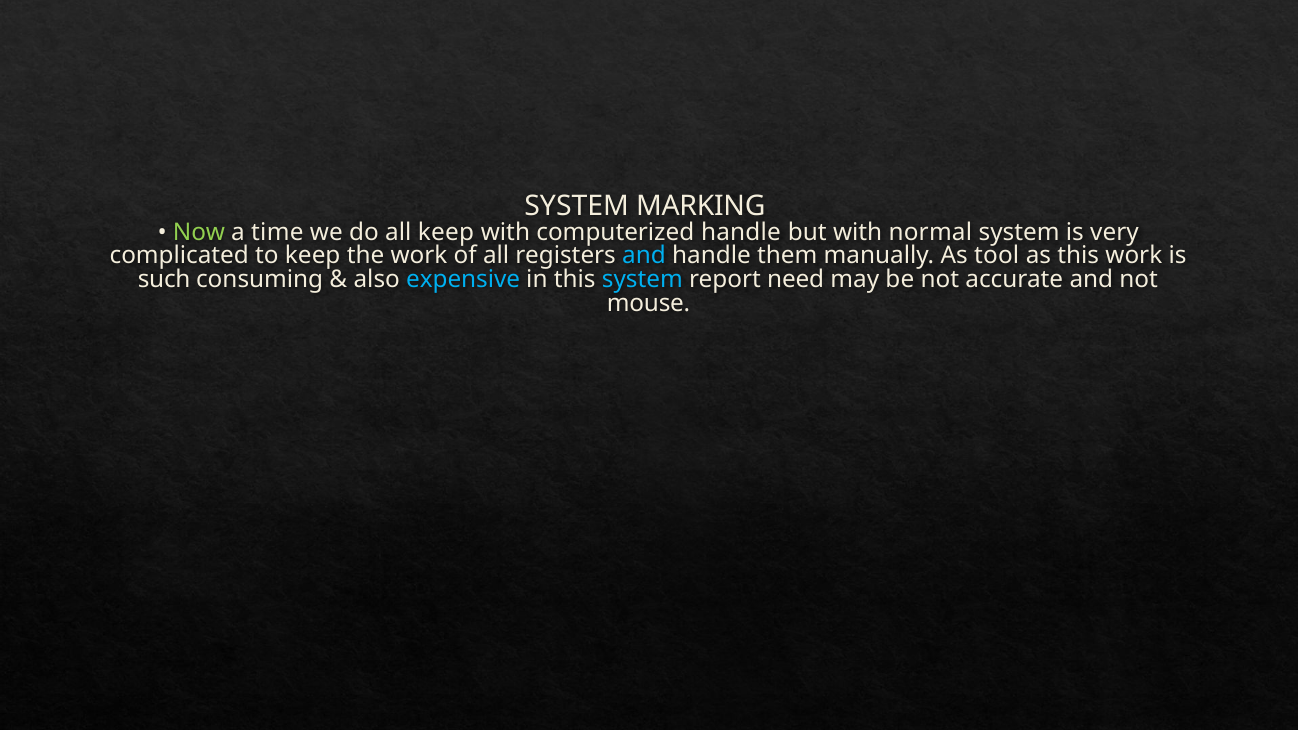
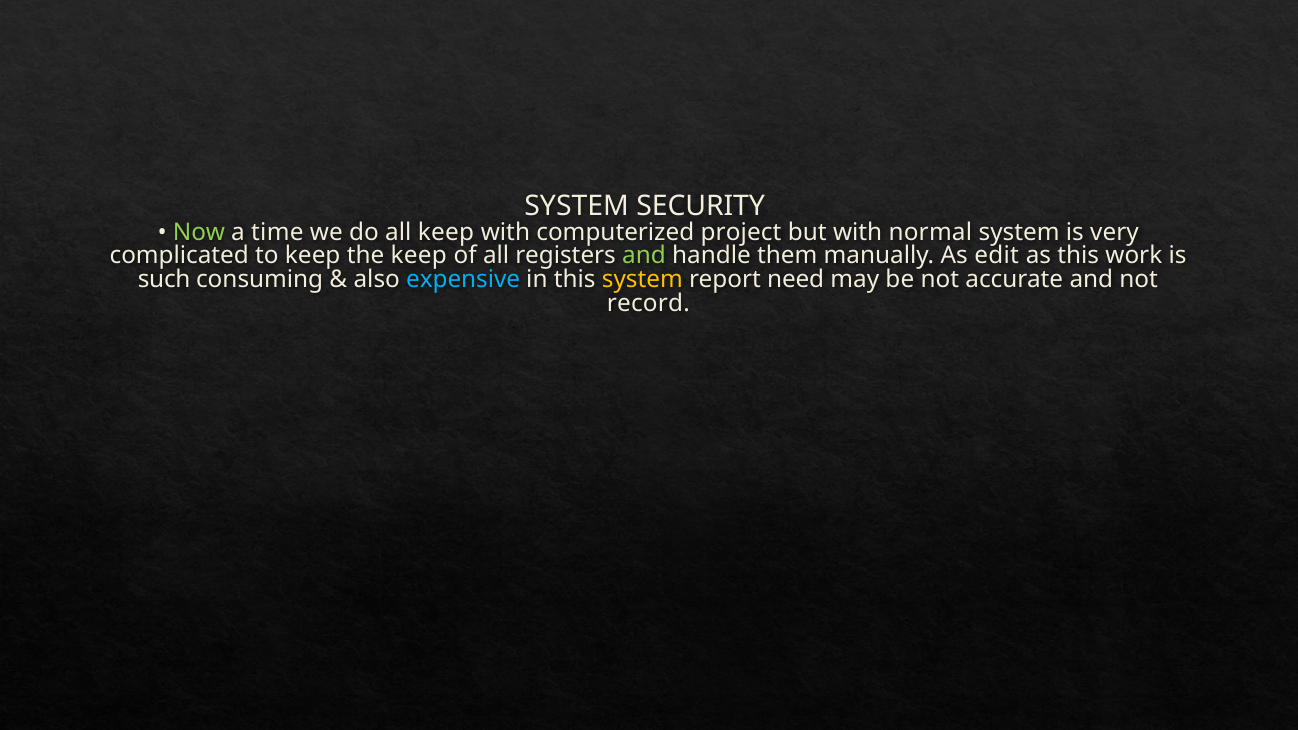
MARKING: MARKING -> SECURITY
computerized handle: handle -> project
the work: work -> keep
and at (644, 256) colour: light blue -> light green
tool: tool -> edit
system at (642, 279) colour: light blue -> yellow
mouse: mouse -> record
